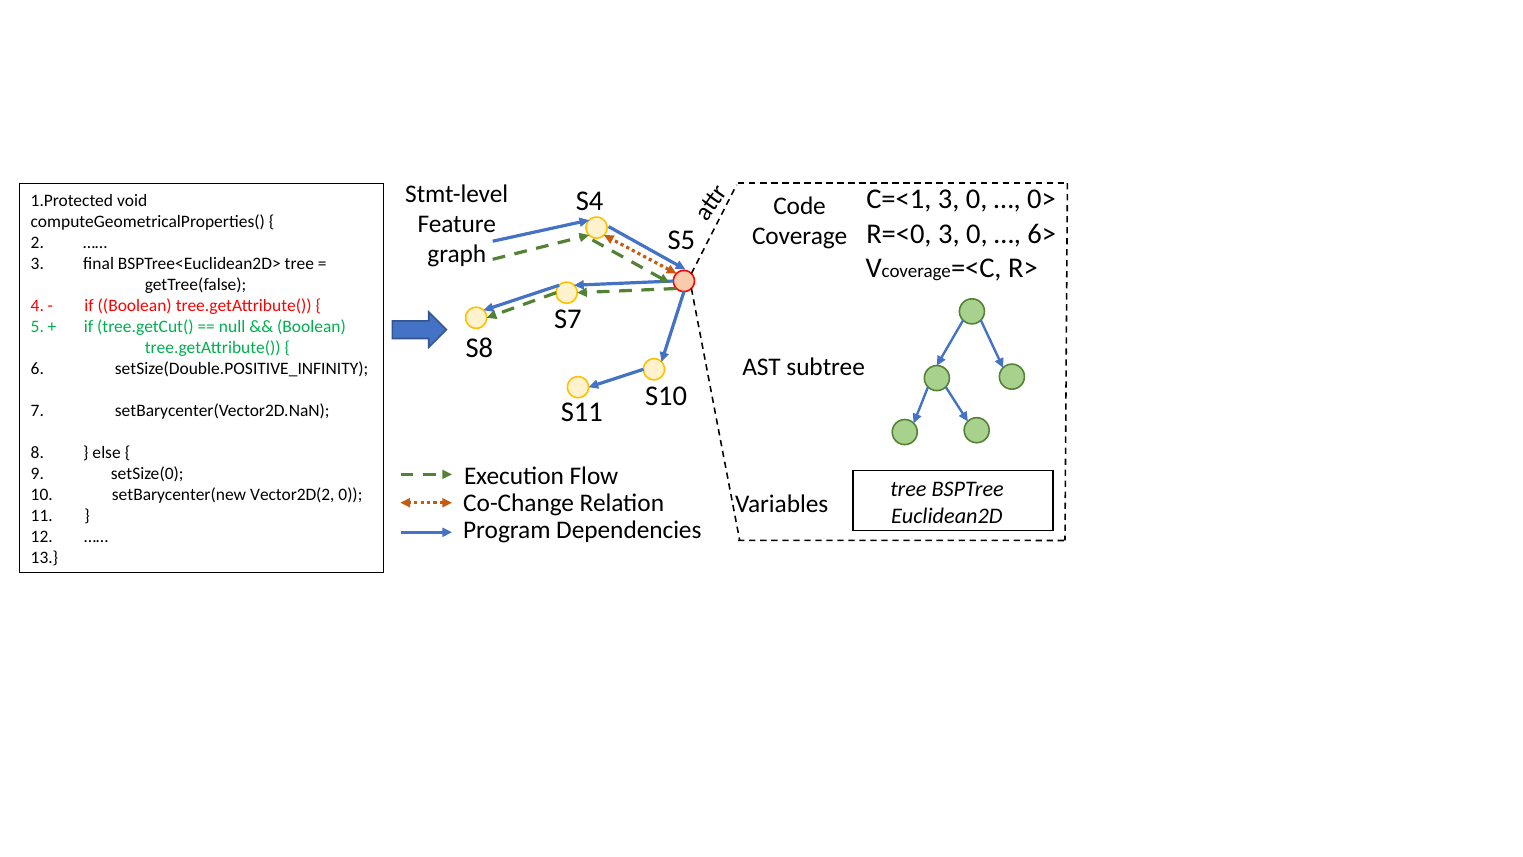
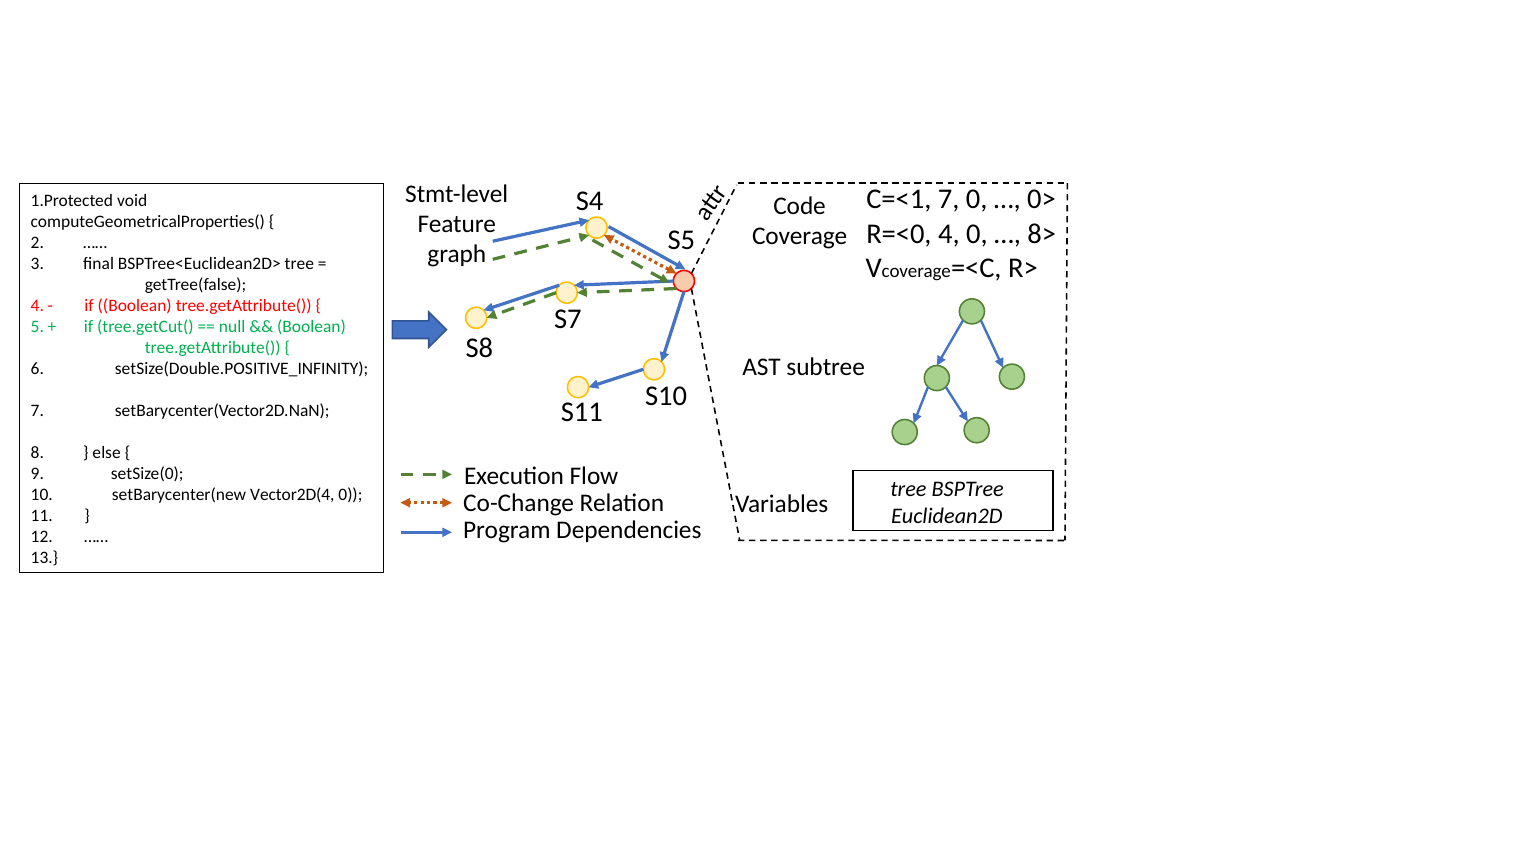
C=<1 3: 3 -> 7
R=<0 3: 3 -> 4
6>: 6> -> 8>
Vector2D(2: Vector2D(2 -> Vector2D(4
